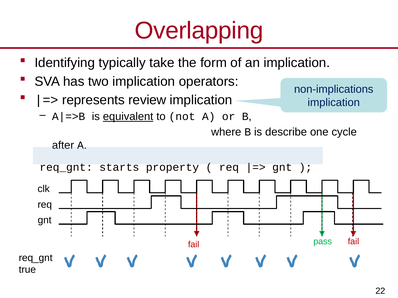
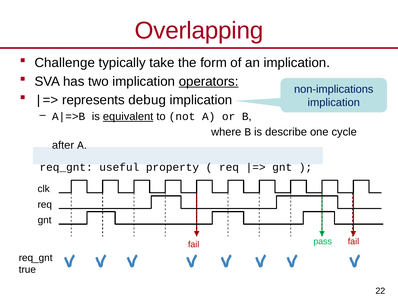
Identifying: Identifying -> Challenge
operators underline: none -> present
review: review -> debug
starts: starts -> useful
